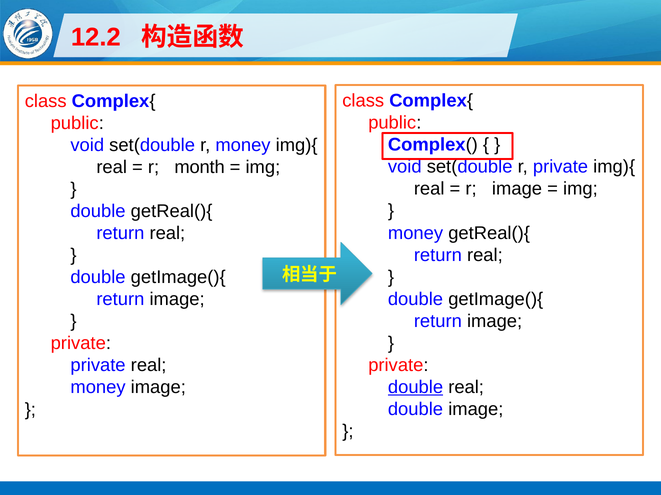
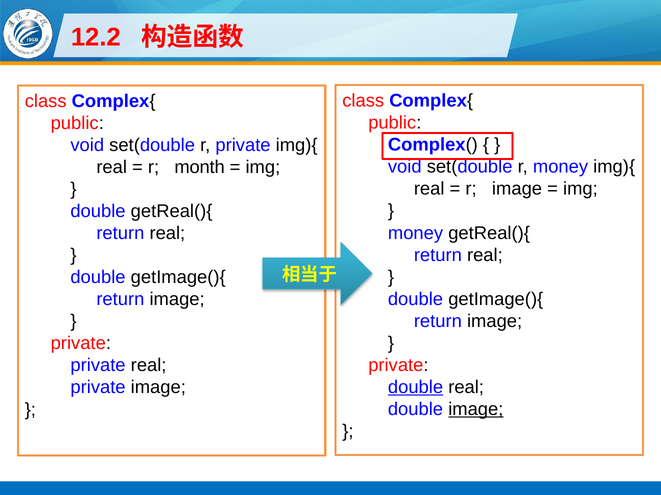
r money: money -> private
r private: private -> money
money at (98, 388): money -> private
image at (476, 410) underline: none -> present
